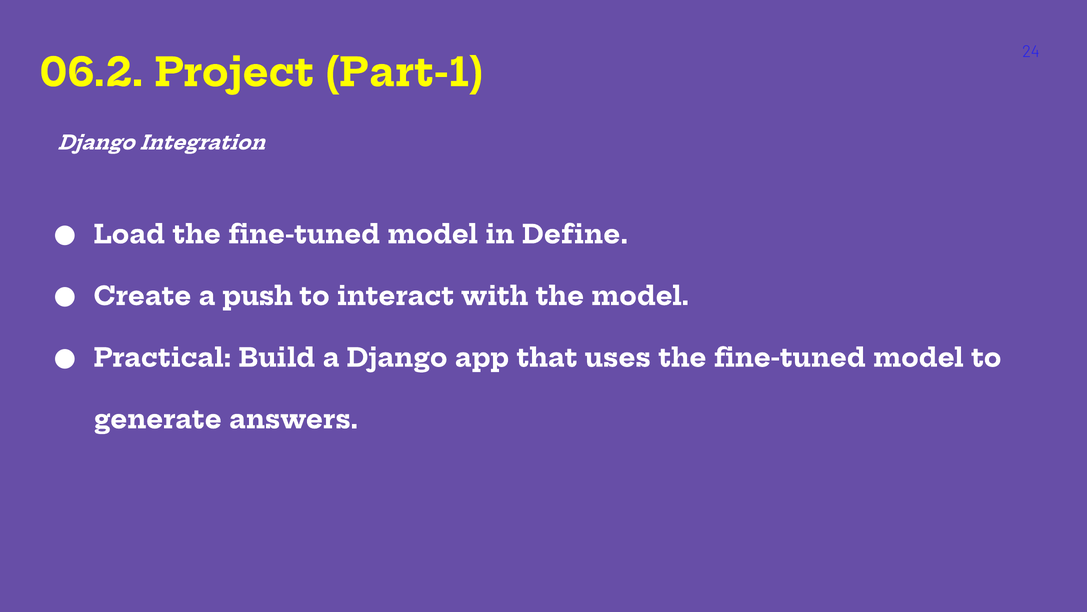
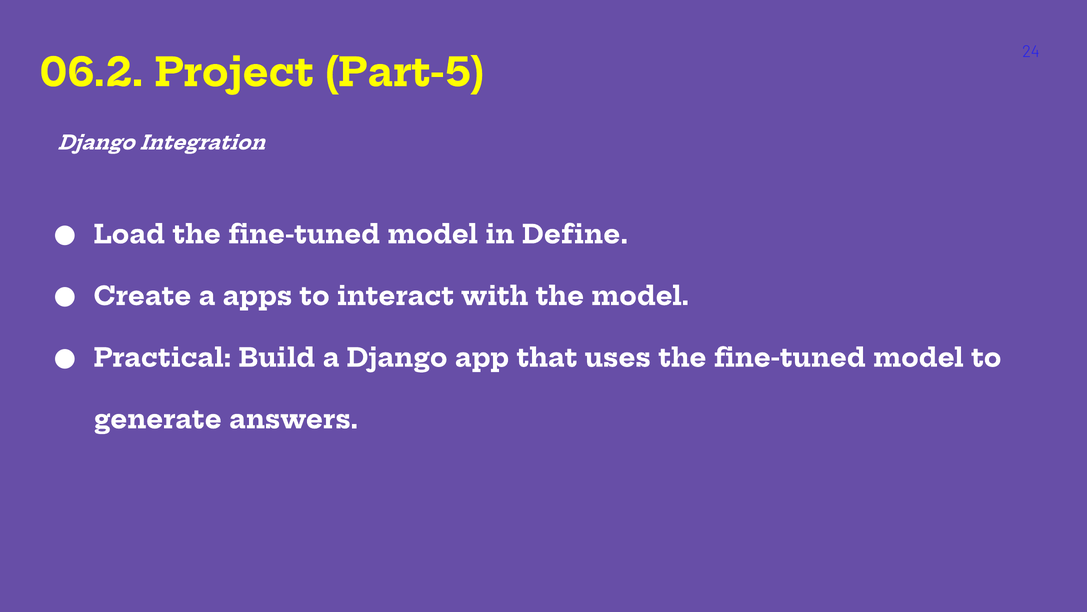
Part-1: Part-1 -> Part-5
push: push -> apps
